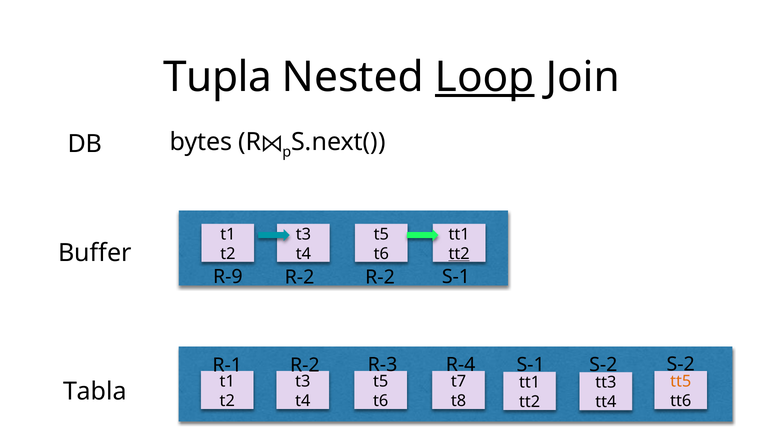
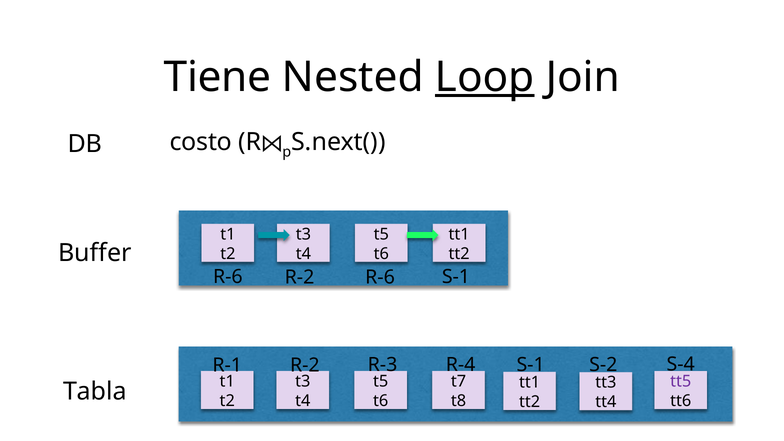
Tupla: Tupla -> Tiene
bytes: bytes -> costo
tt2 at (459, 254) underline: present -> none
R-9 at (228, 277): R-9 -> R-6
R-2 R-2: R-2 -> R-6
S-2 at (681, 364): S-2 -> S-4
tt5 colour: orange -> purple
